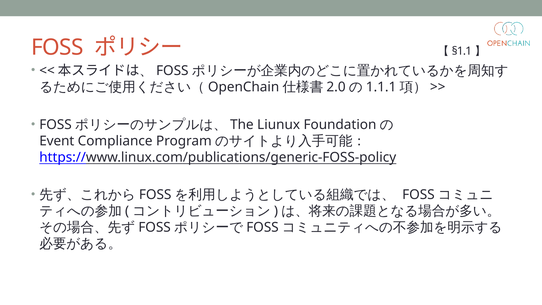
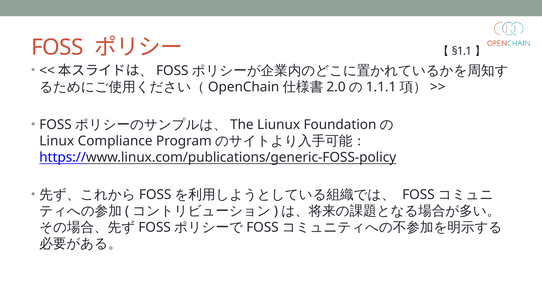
Event: Event -> Linux
